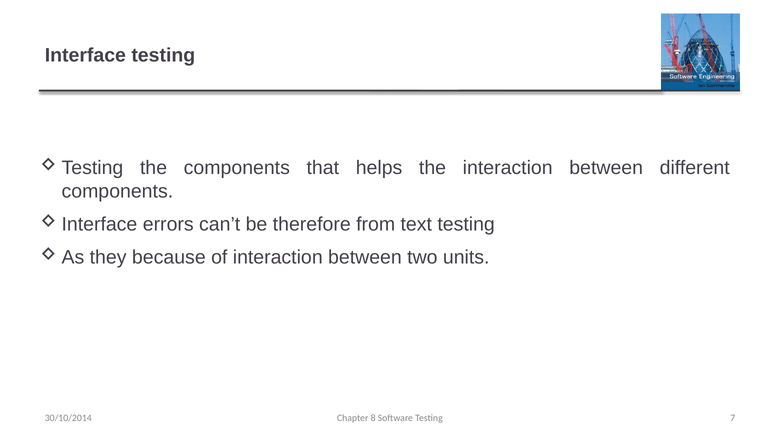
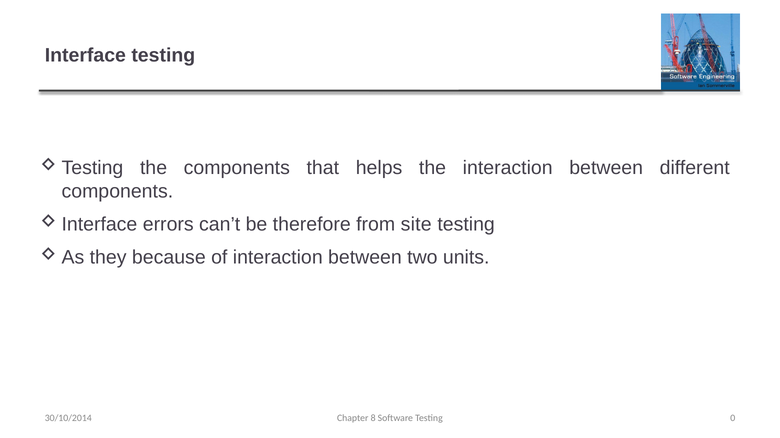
text: text -> site
7: 7 -> 0
